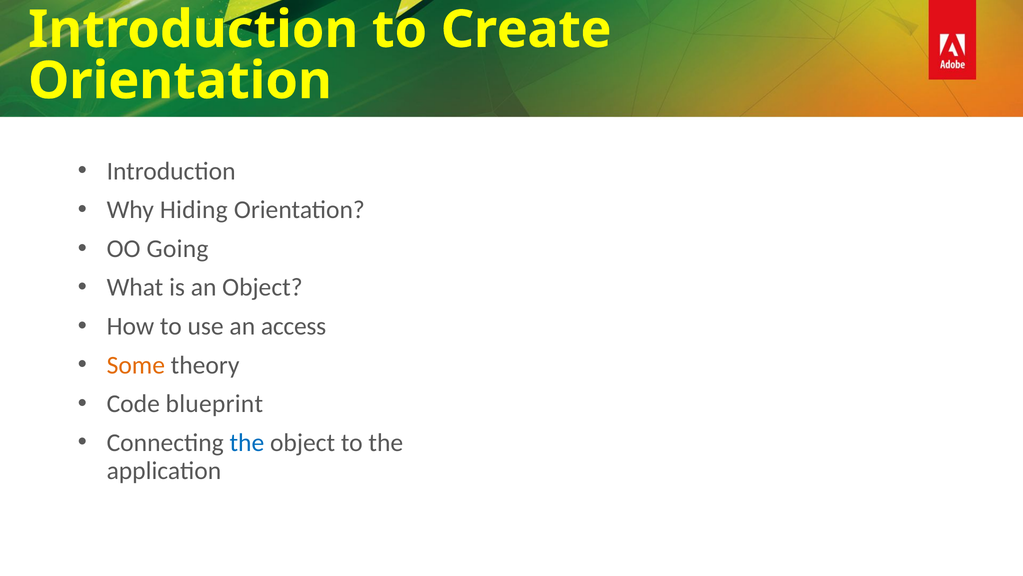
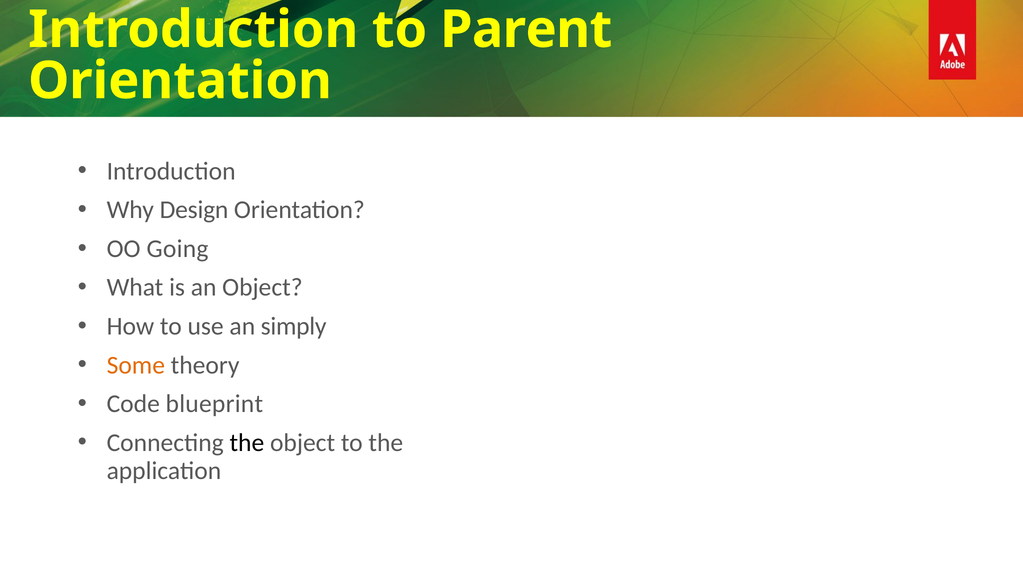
Create: Create -> Parent
Hiding: Hiding -> Design
access: access -> simply
the at (247, 442) colour: blue -> black
